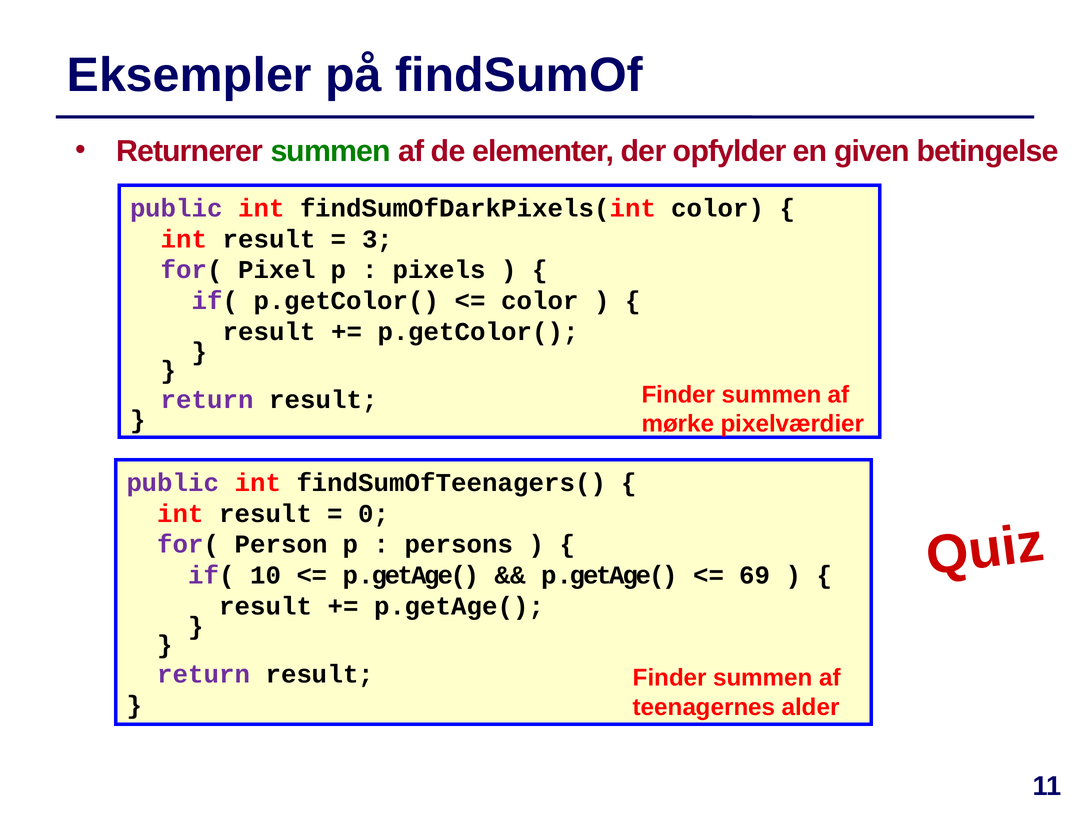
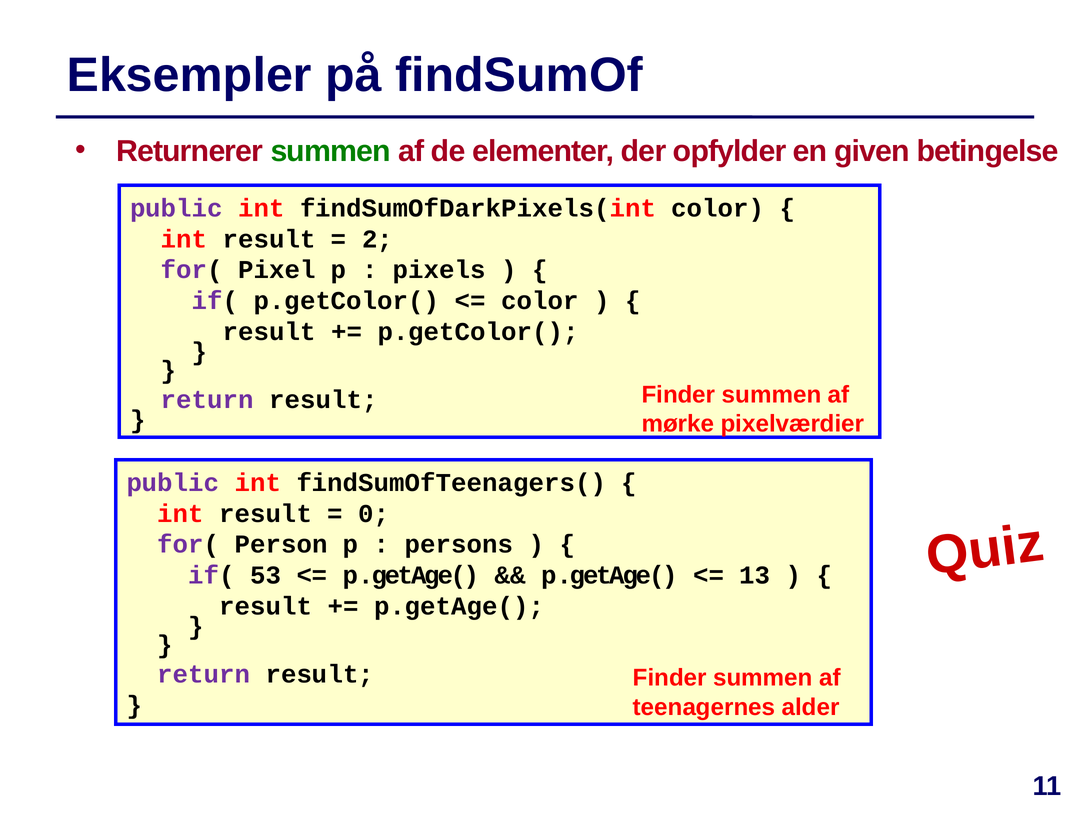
3: 3 -> 2
10: 10 -> 53
69: 69 -> 13
